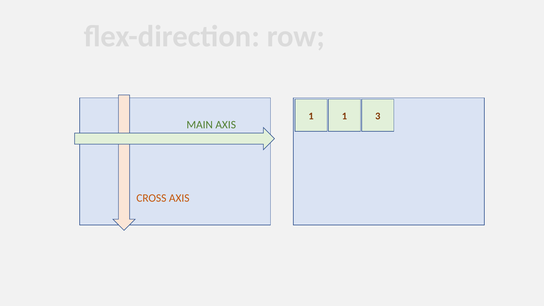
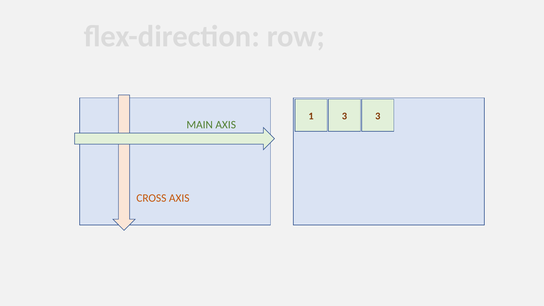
1 1: 1 -> 3
